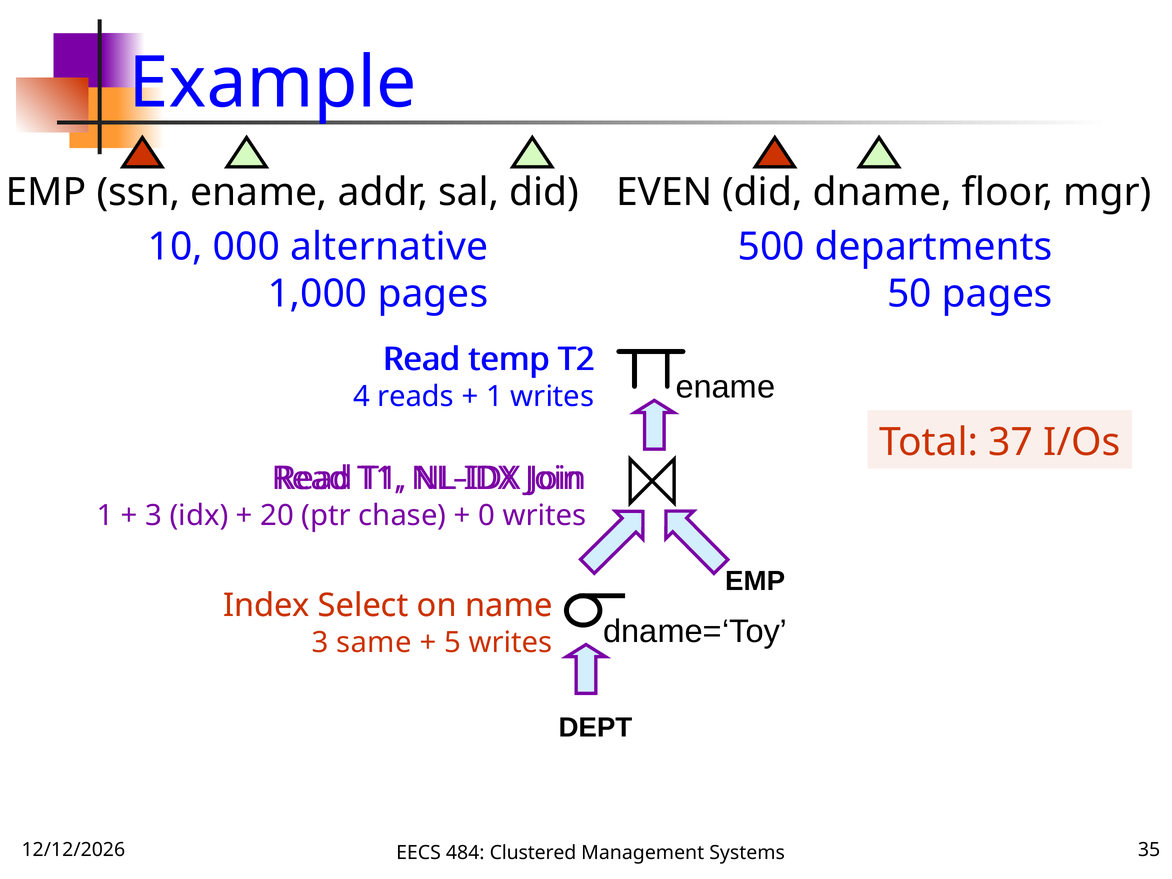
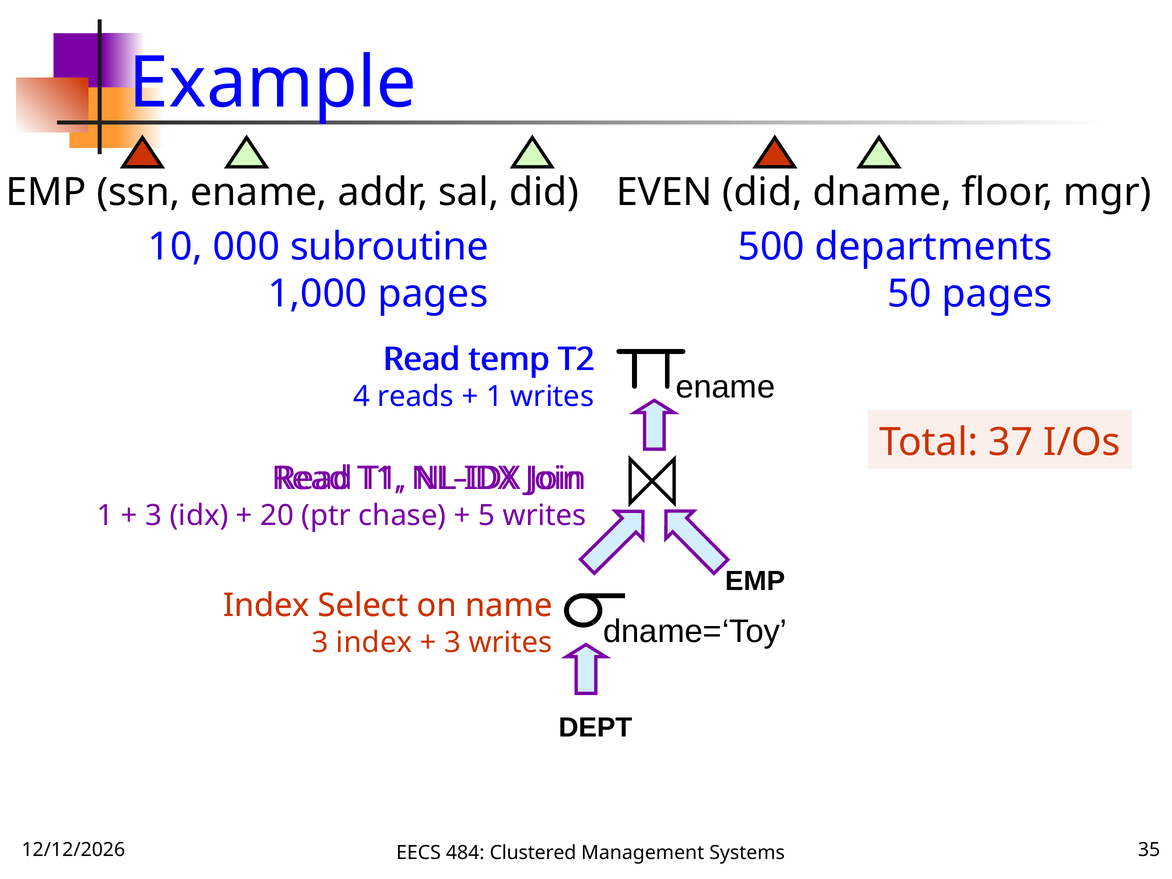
alternative: alternative -> subroutine
0: 0 -> 5
3 same: same -> index
5 at (453, 643): 5 -> 3
